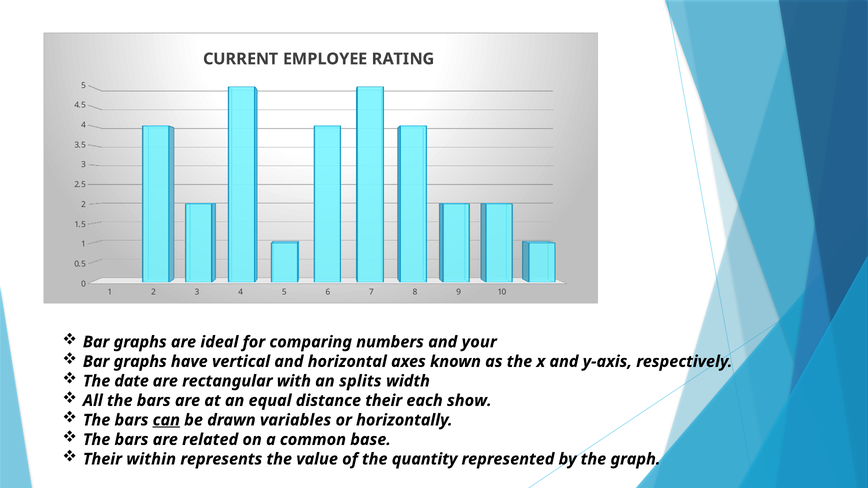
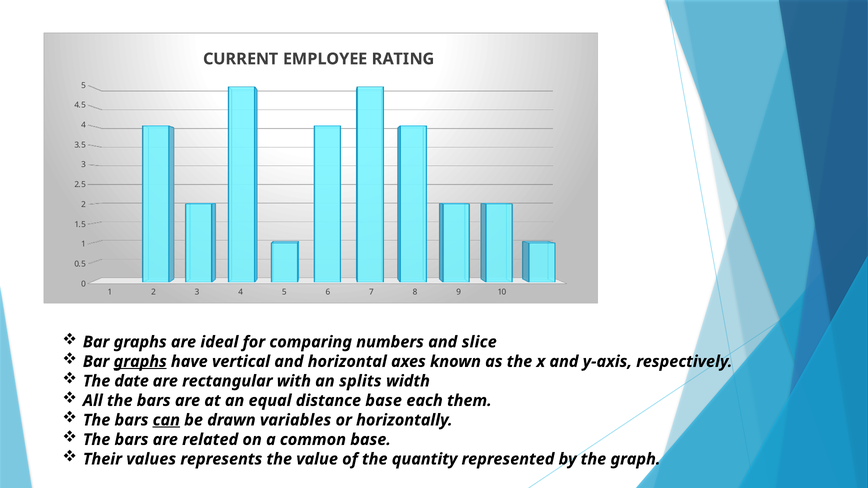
your: your -> slice
graphs at (140, 362) underline: none -> present
distance their: their -> base
show: show -> them
within: within -> values
